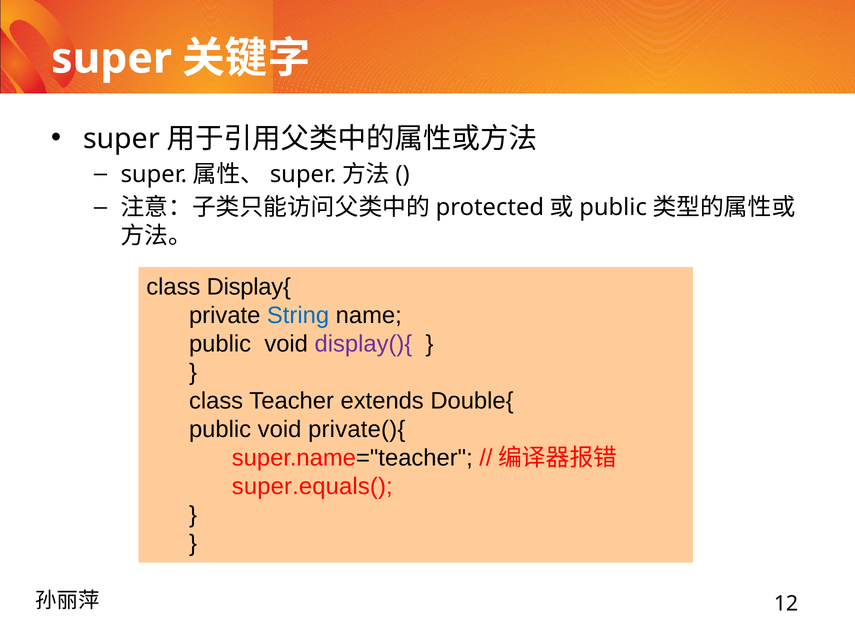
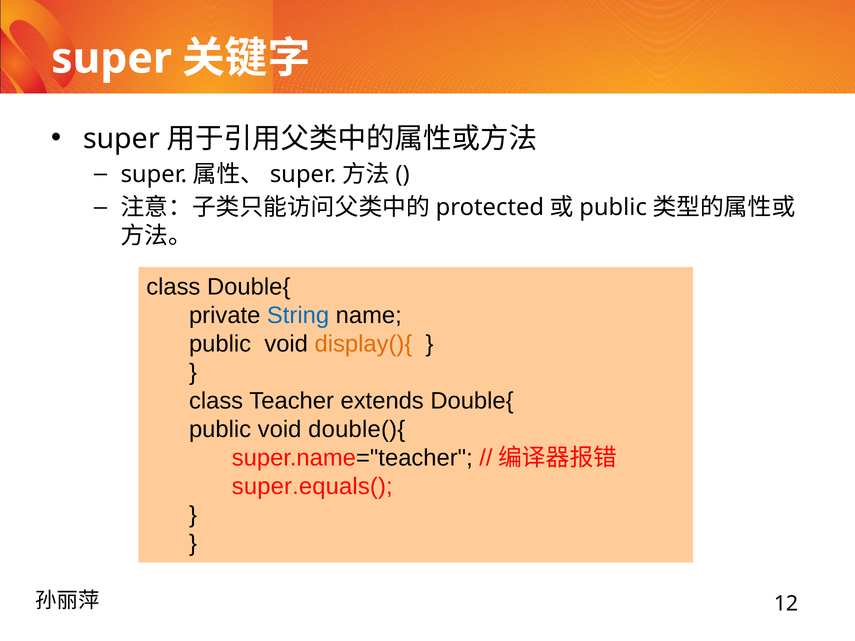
class Display{: Display{ -> Double{
display(){ colour: purple -> orange
private(){: private(){ -> double(){
